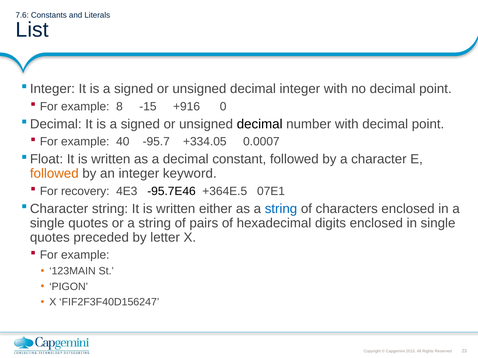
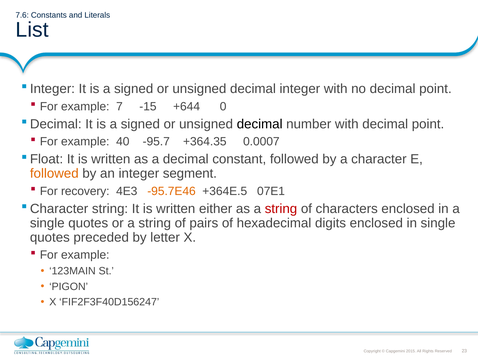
8: 8 -> 7
+916: +916 -> +644
+334.05: +334.05 -> +364.35
keyword: keyword -> segment
-95.7E46 colour: black -> orange
string at (281, 209) colour: blue -> red
